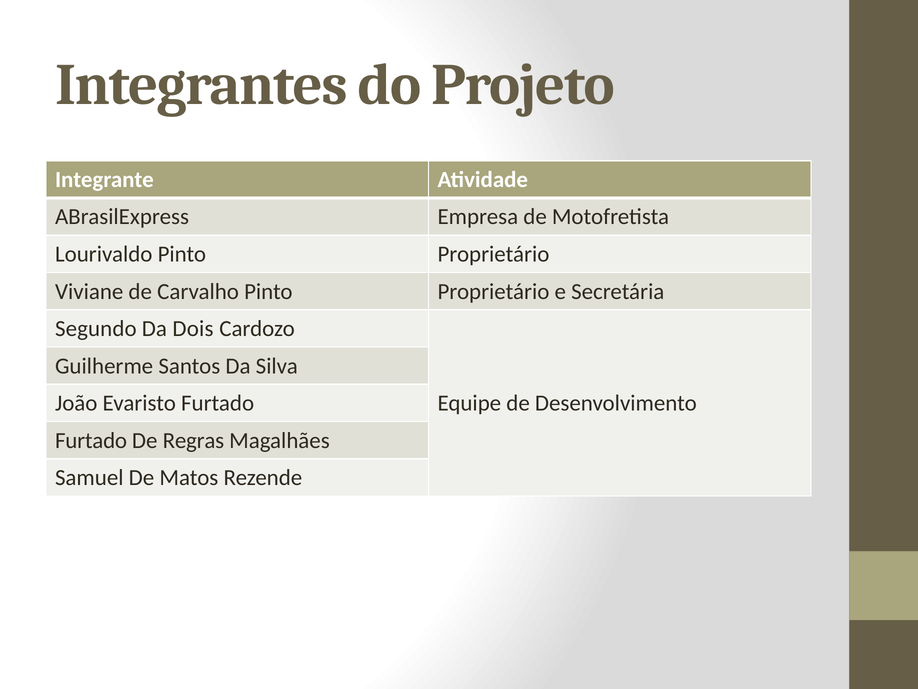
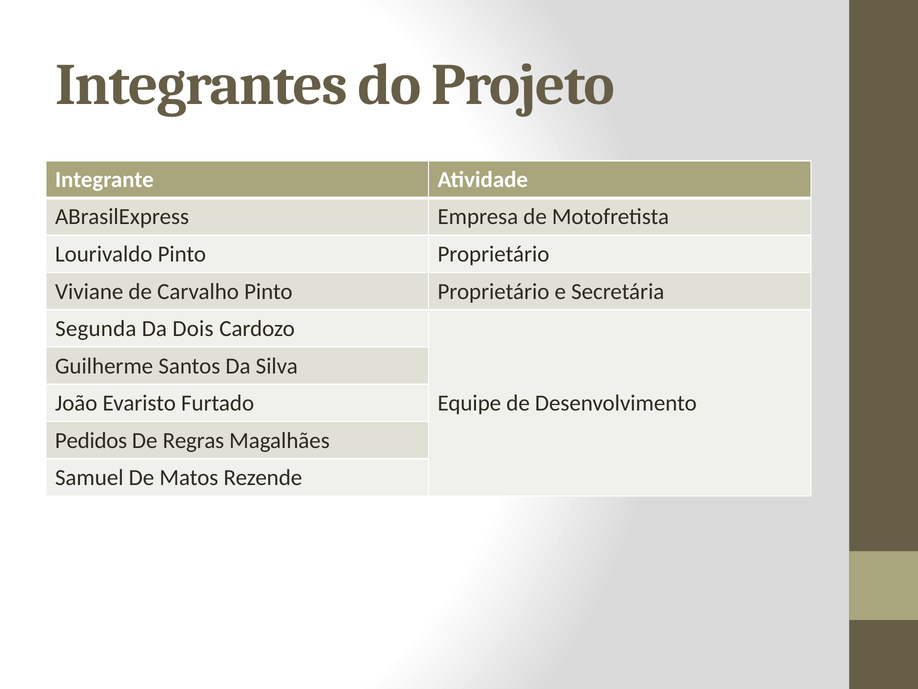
Segundo: Segundo -> Segunda
Furtado at (91, 440): Furtado -> Pedidos
